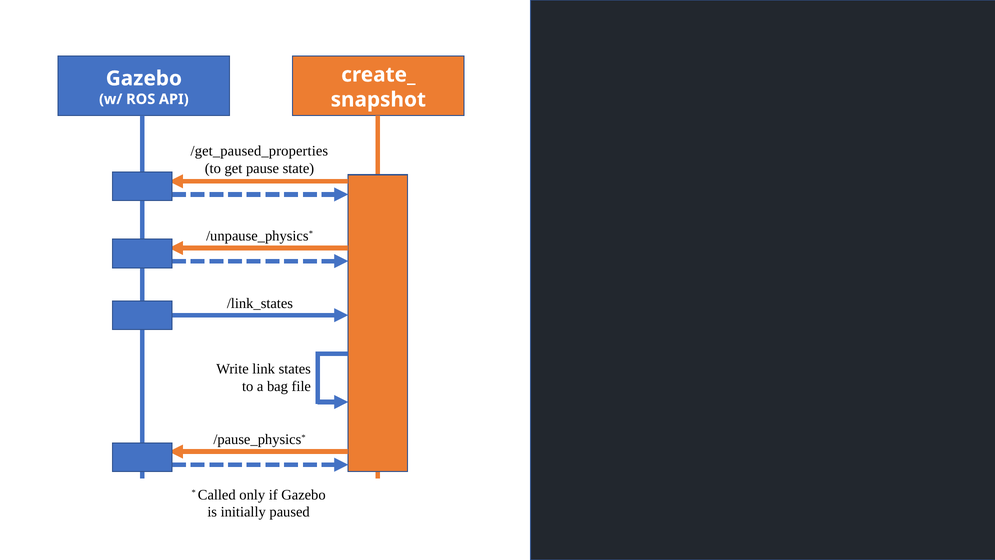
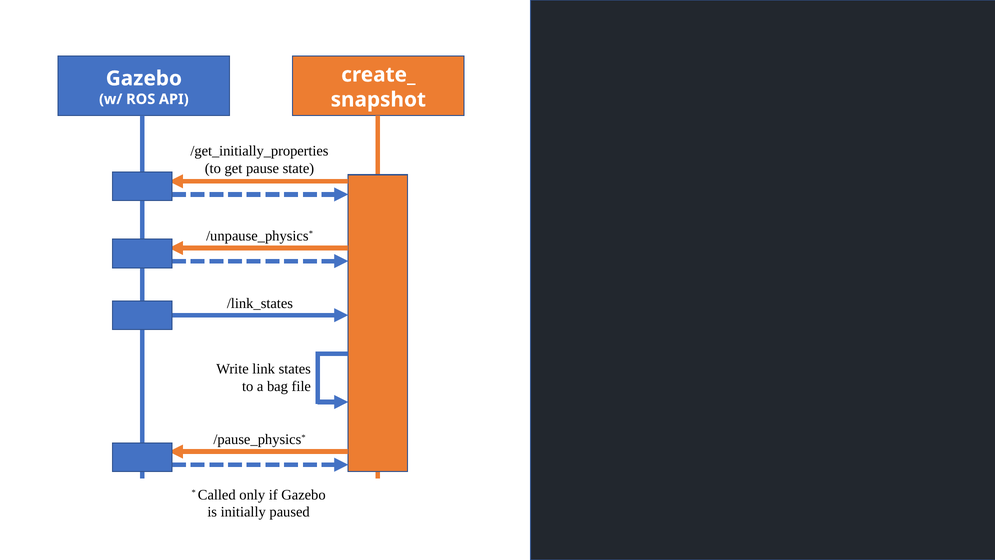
/get_paused_properties: /get_paused_properties -> /get_initially_properties
